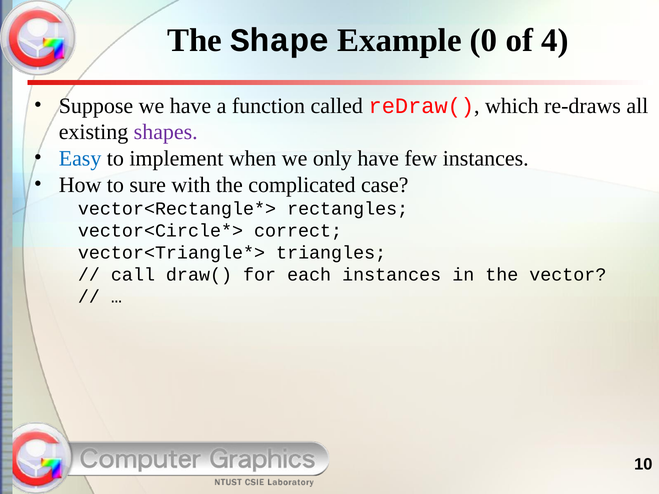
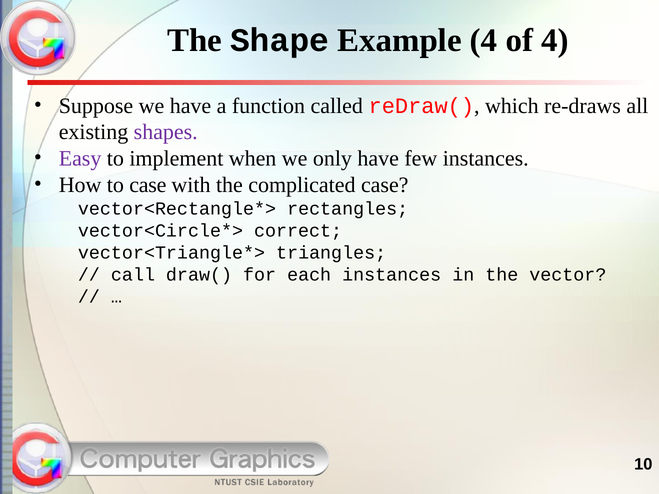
Example 0: 0 -> 4
Easy colour: blue -> purple
to sure: sure -> case
